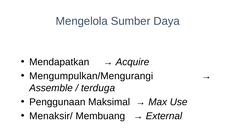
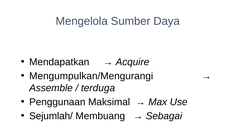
Menaksir/: Menaksir/ -> Sejumlah/
External: External -> Sebagai
